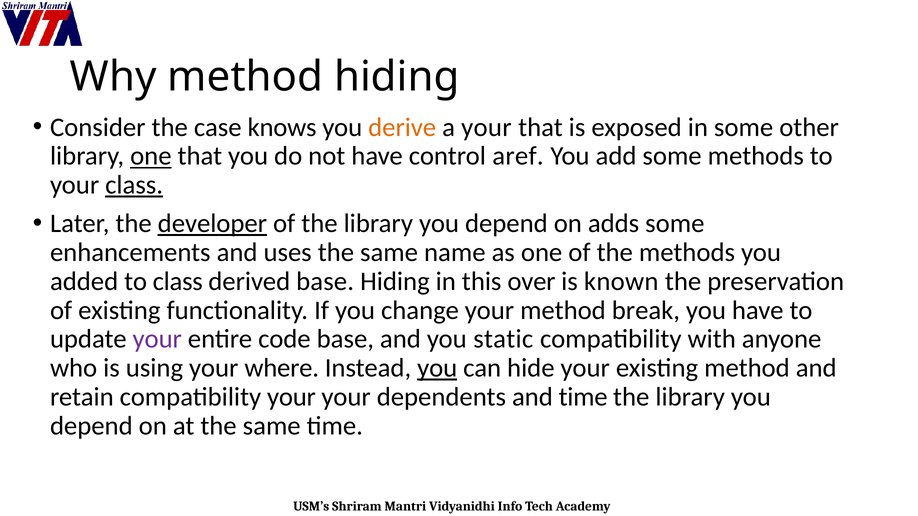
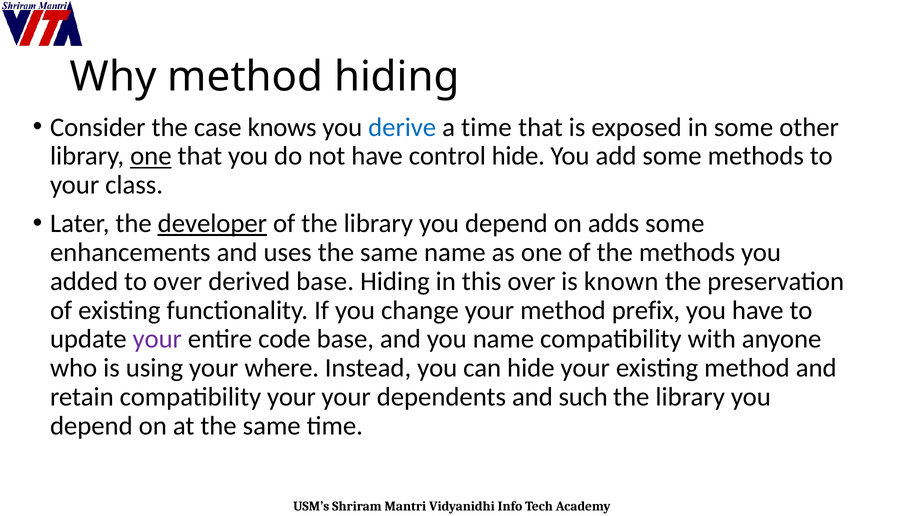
derive colour: orange -> blue
a your: your -> time
control aref: aref -> hide
class at (134, 185) underline: present -> none
to class: class -> over
break: break -> prefix
you static: static -> name
you at (437, 368) underline: present -> none
and time: time -> such
